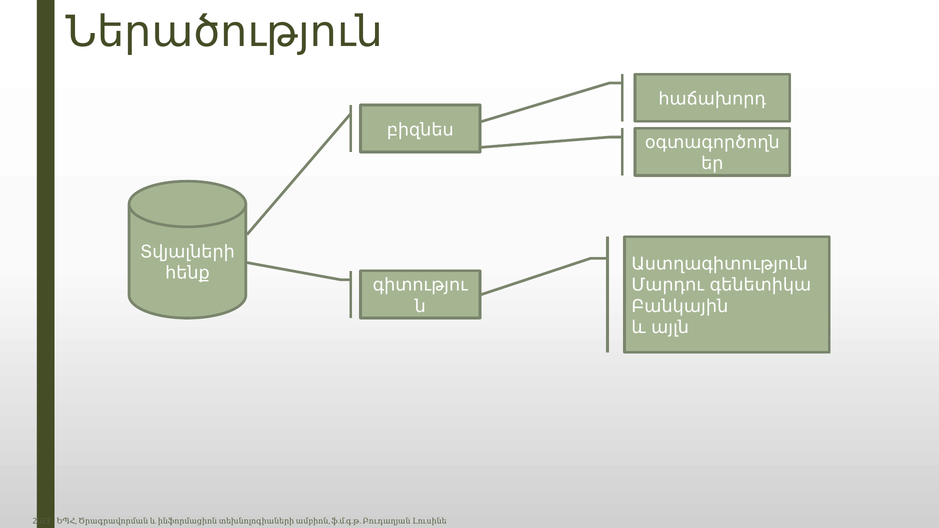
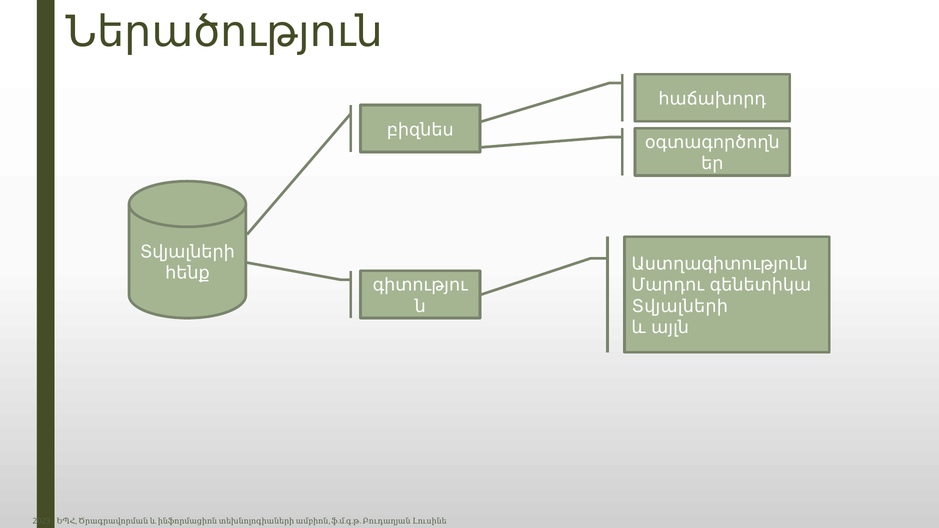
Բանկային at (680, 306): Բանկային -> Տվյալների
